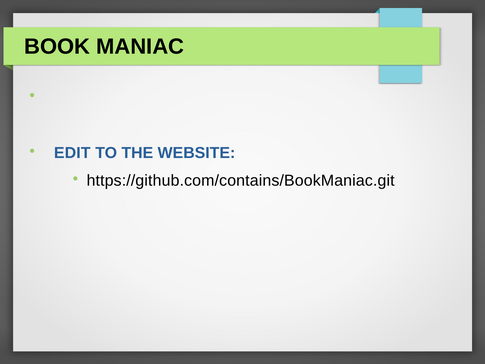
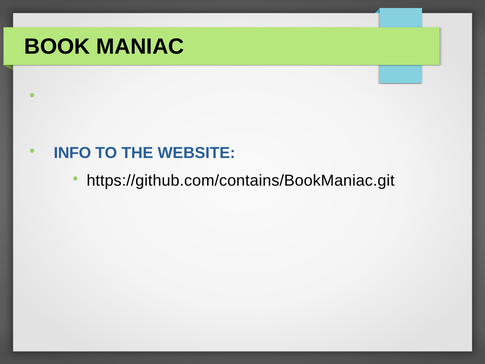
EDIT: EDIT -> INFO
